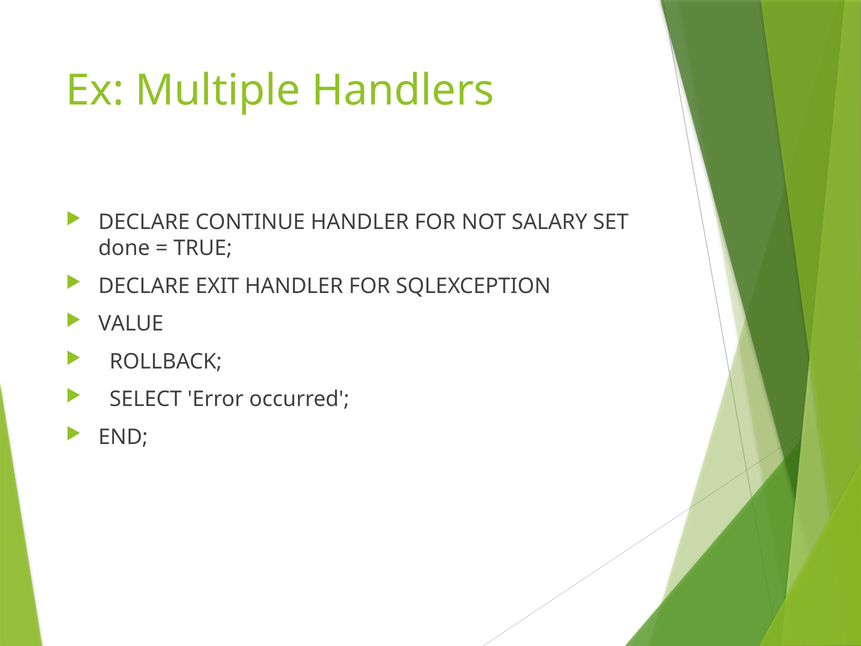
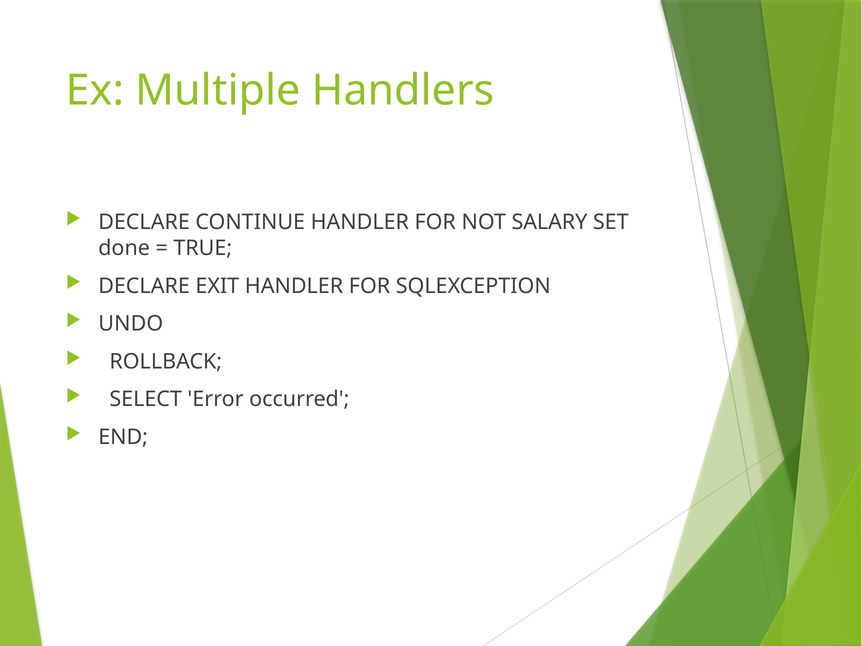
VALUE: VALUE -> UNDO
